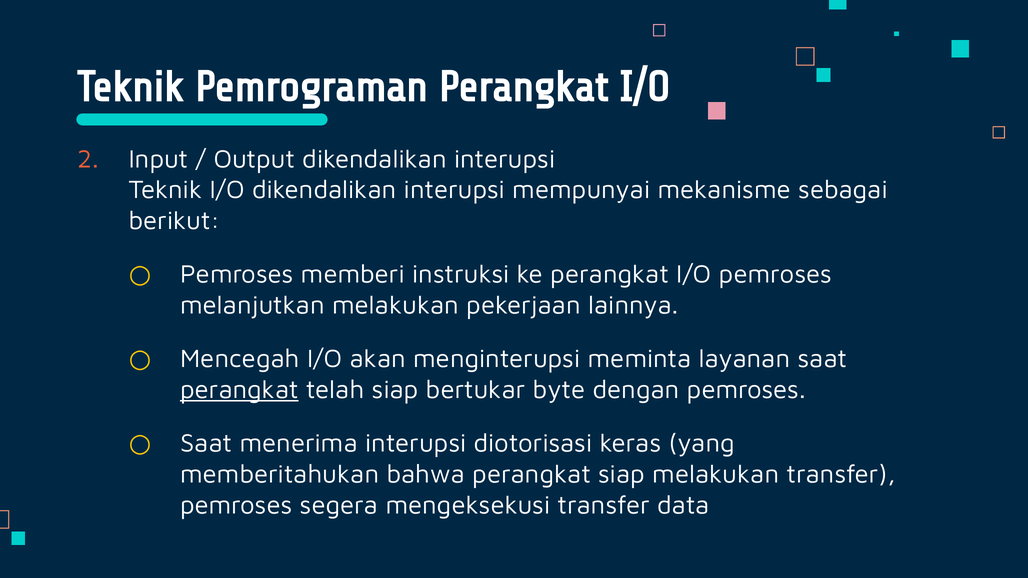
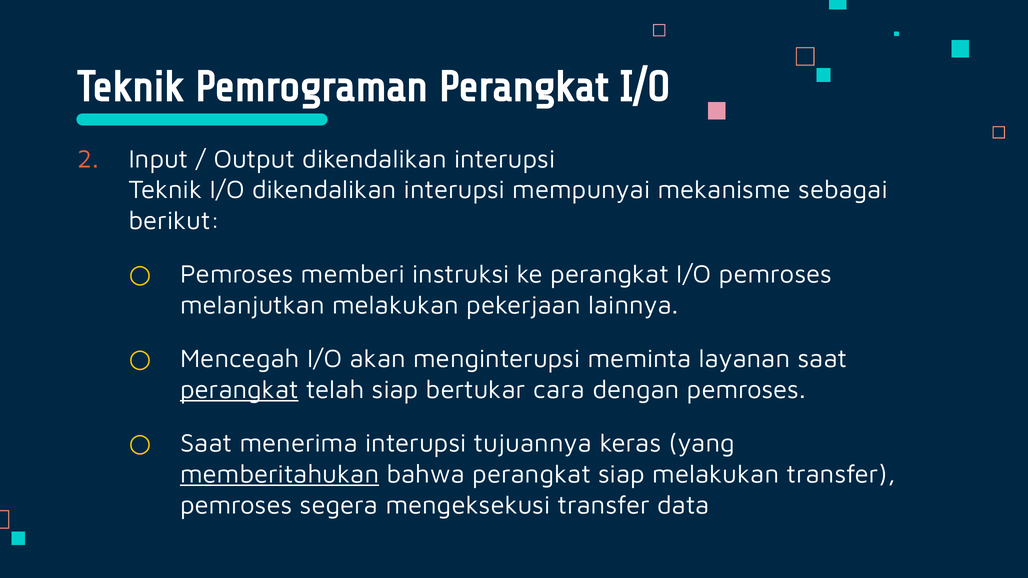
byte: byte -> cara
diotorisasi: diotorisasi -> tujuannya
memberitahukan underline: none -> present
